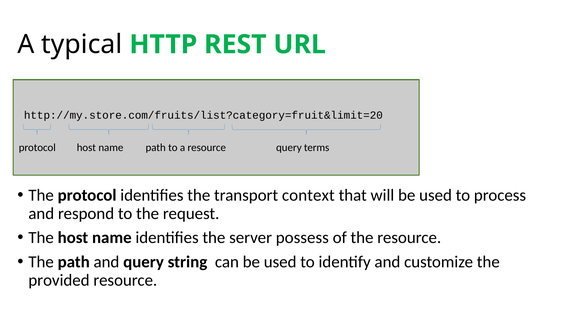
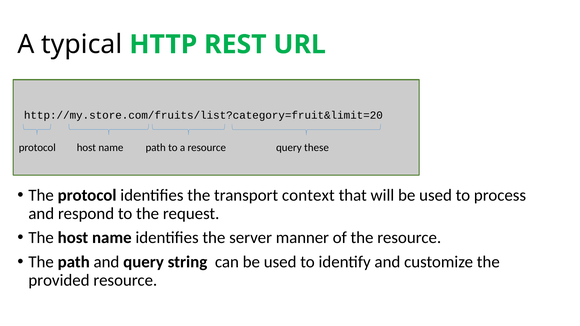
terms: terms -> these
possess: possess -> manner
